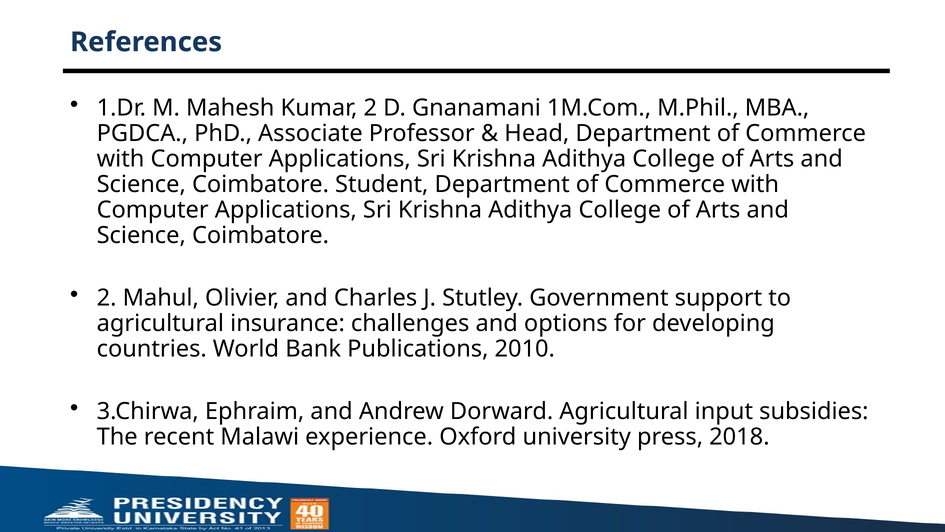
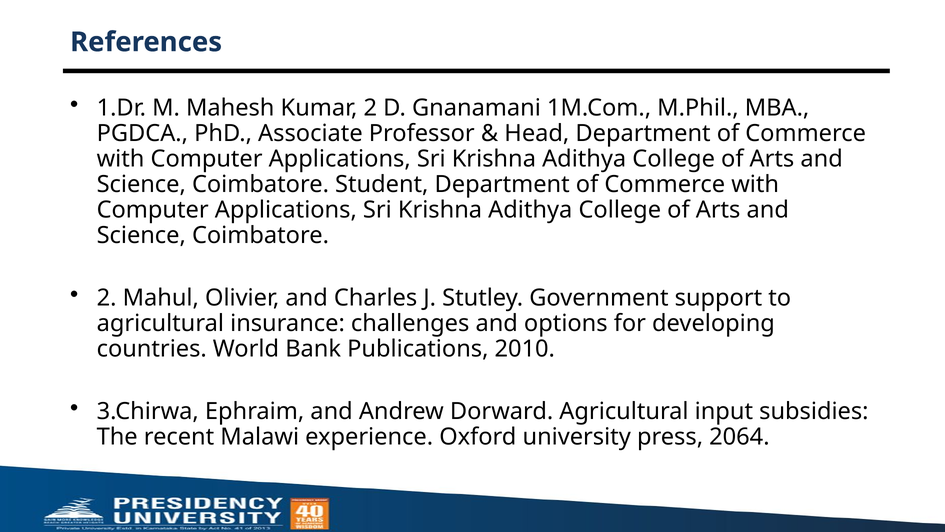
2018: 2018 -> 2064
